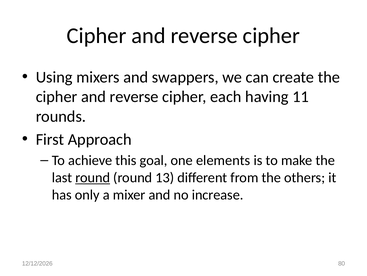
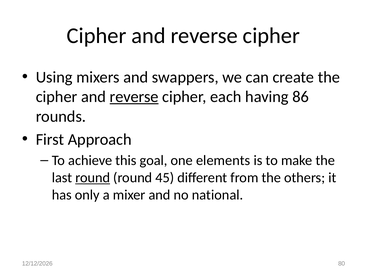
reverse at (134, 97) underline: none -> present
11: 11 -> 86
13: 13 -> 45
increase: increase -> national
